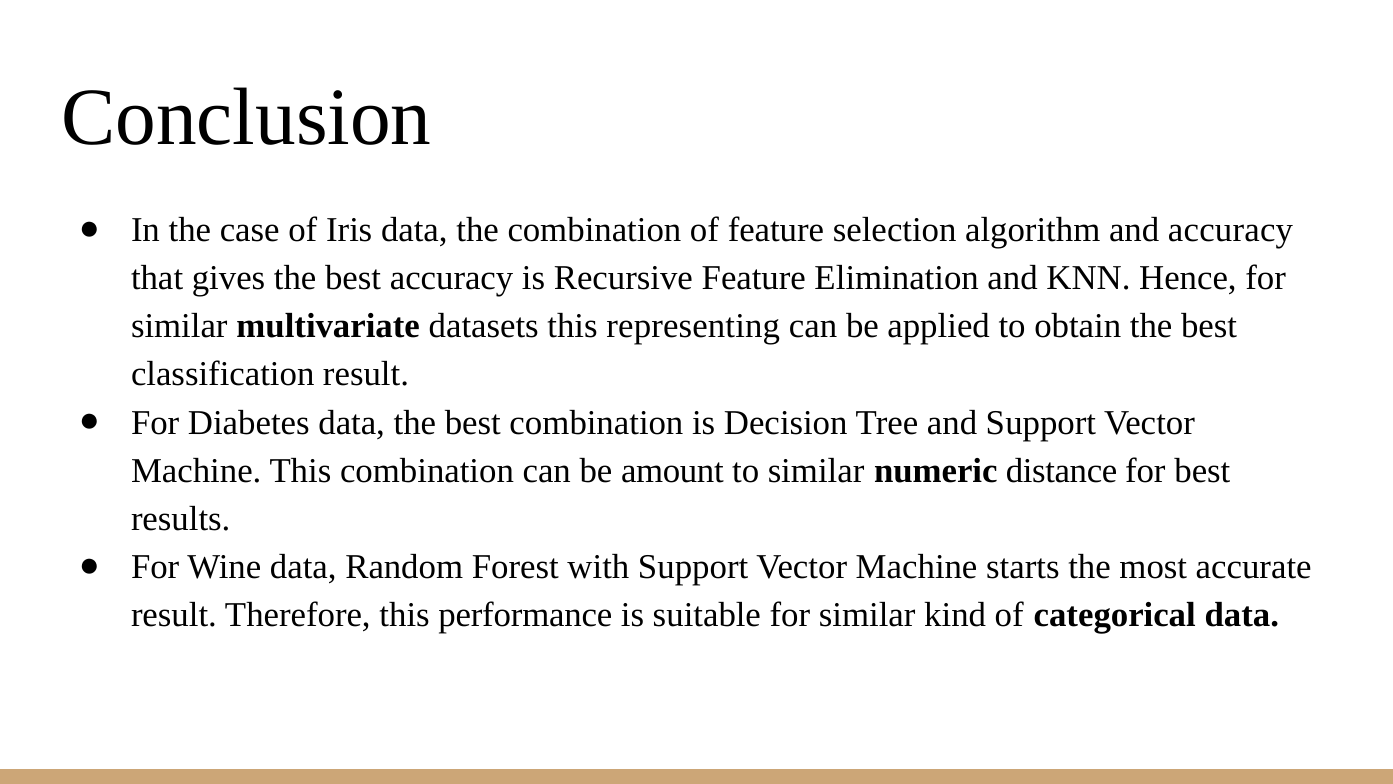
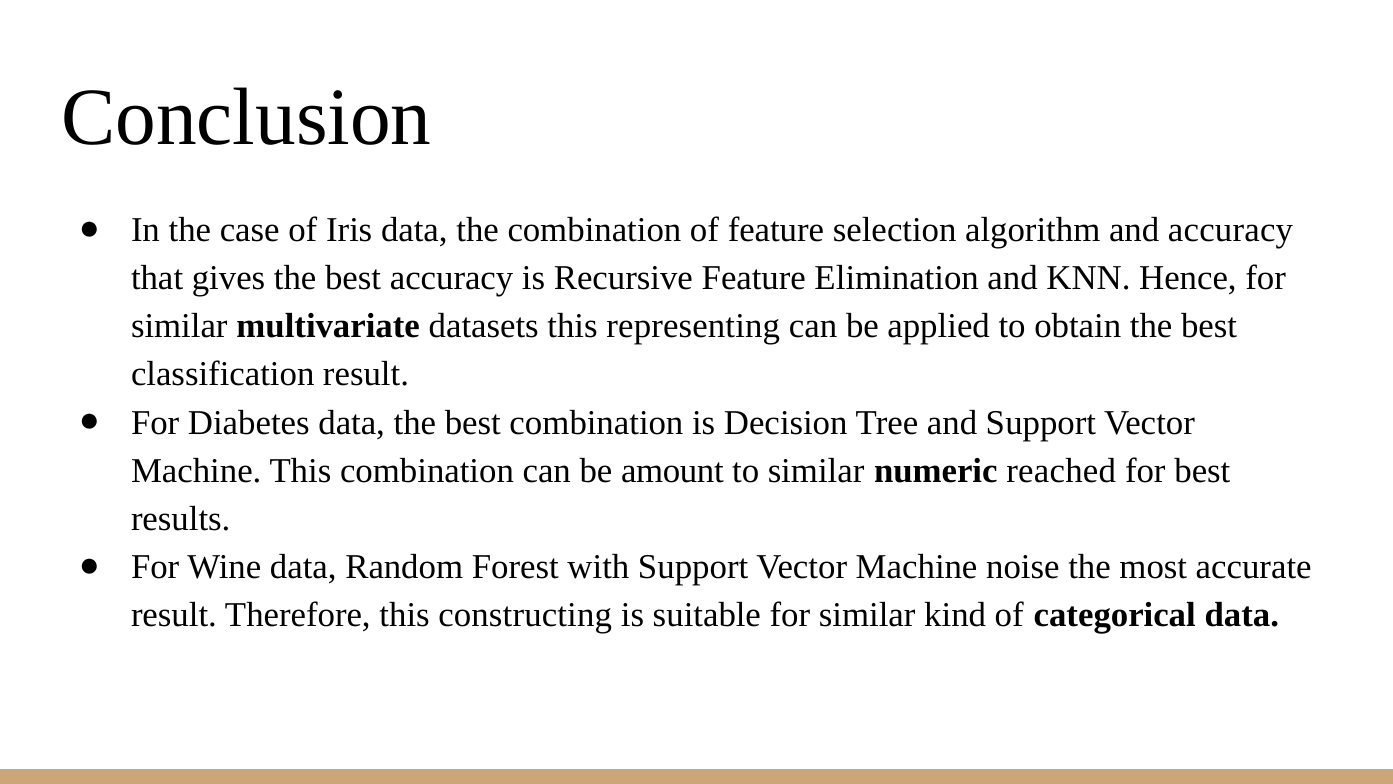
distance: distance -> reached
starts: starts -> noise
performance: performance -> constructing
